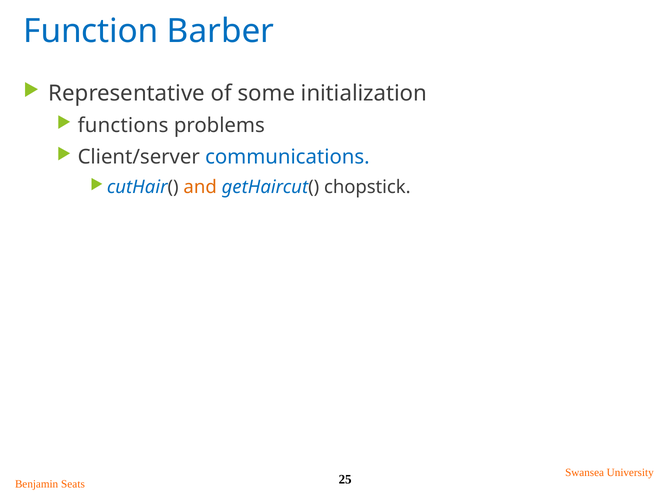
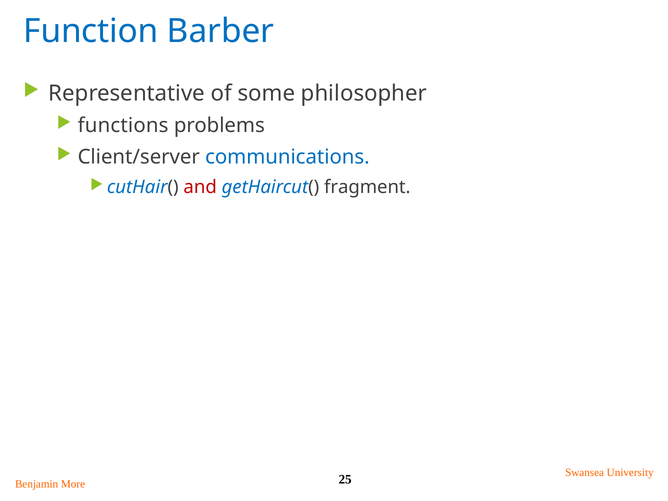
initialization: initialization -> philosopher
and colour: orange -> red
chopstick: chopstick -> fragment
Seats: Seats -> More
